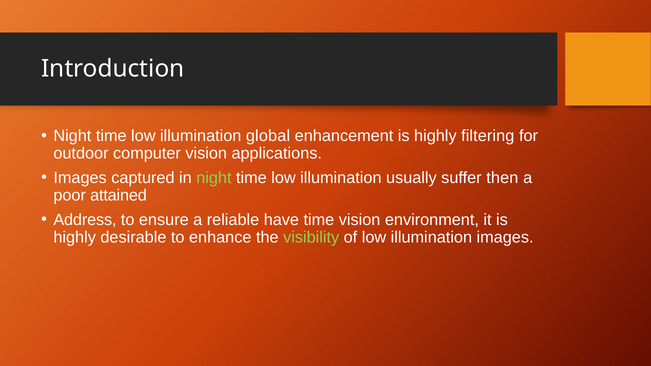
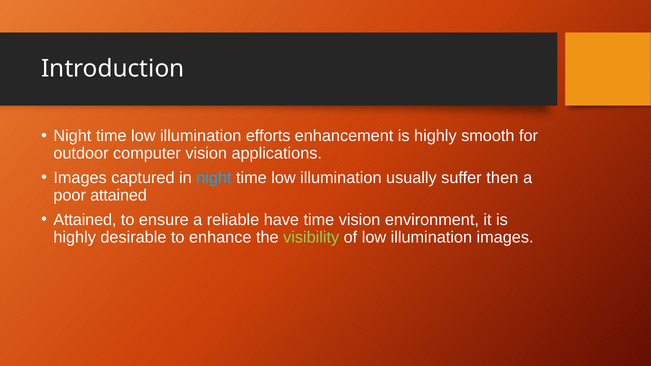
global: global -> efforts
filtering: filtering -> smooth
night at (214, 178) colour: light green -> light blue
Address at (85, 220): Address -> Attained
